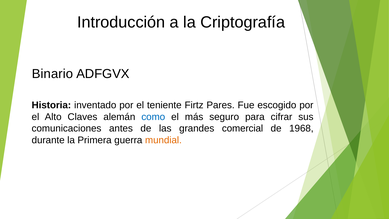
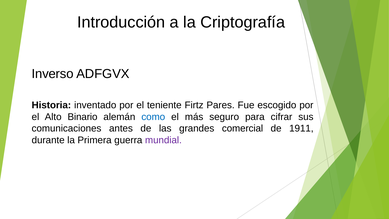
Binario: Binario -> Inverso
Claves: Claves -> Binario
1968: 1968 -> 1911
mundial colour: orange -> purple
